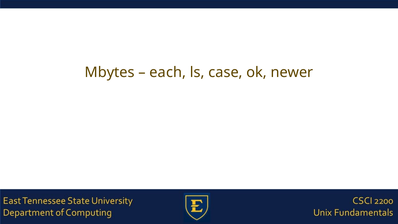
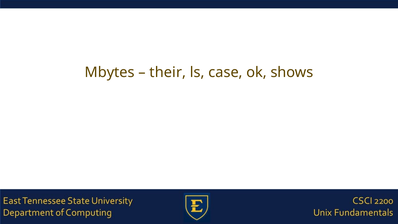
each: each -> their
newer: newer -> shows
